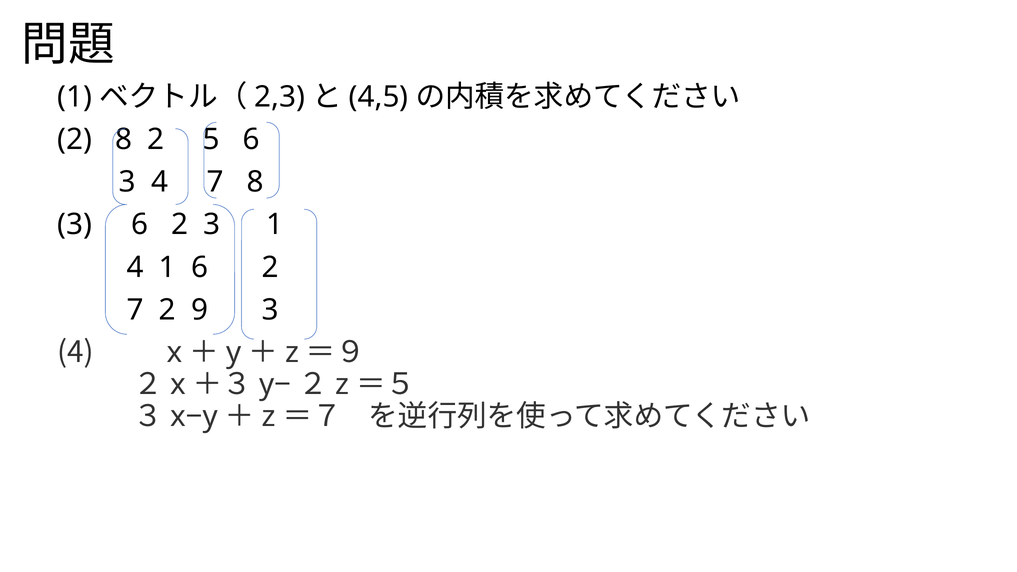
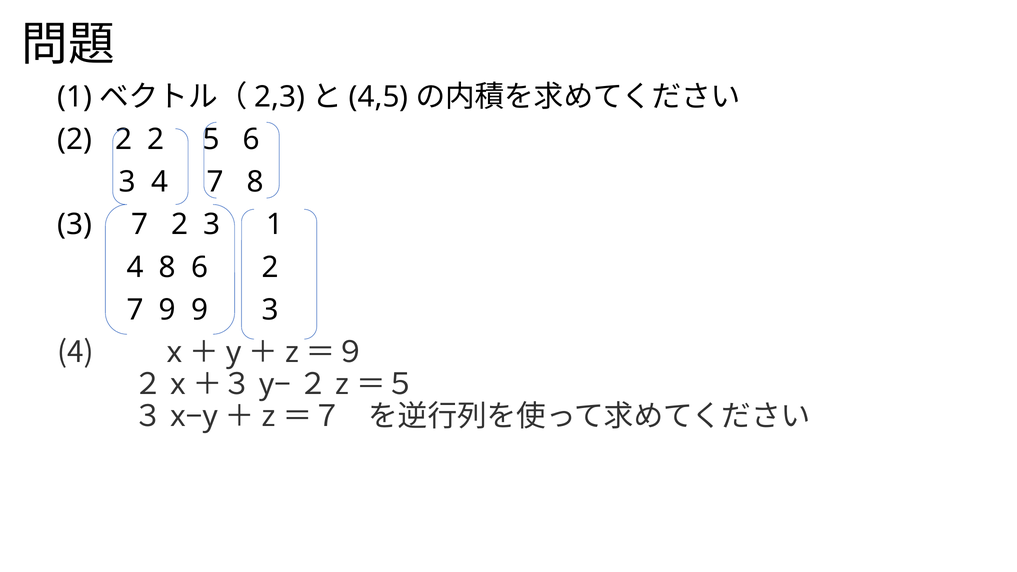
8 at (124, 139): 8 -> 2
3 6: 6 -> 7
4 1: 1 -> 8
7 2: 2 -> 9
